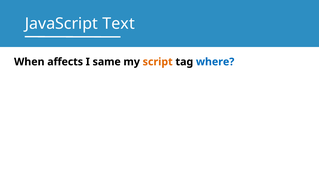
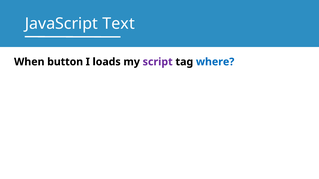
affects: affects -> button
same: same -> loads
script colour: orange -> purple
